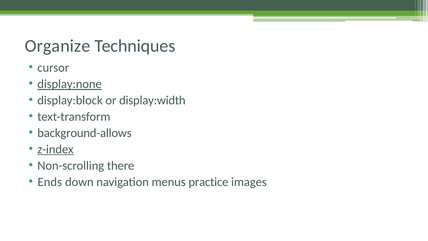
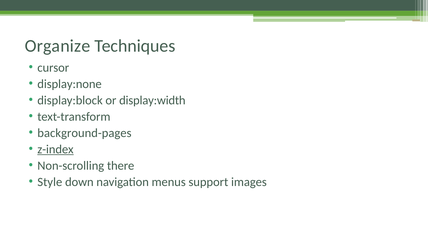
display:none underline: present -> none
background-allows: background-allows -> background-pages
Ends: Ends -> Style
practice: practice -> support
